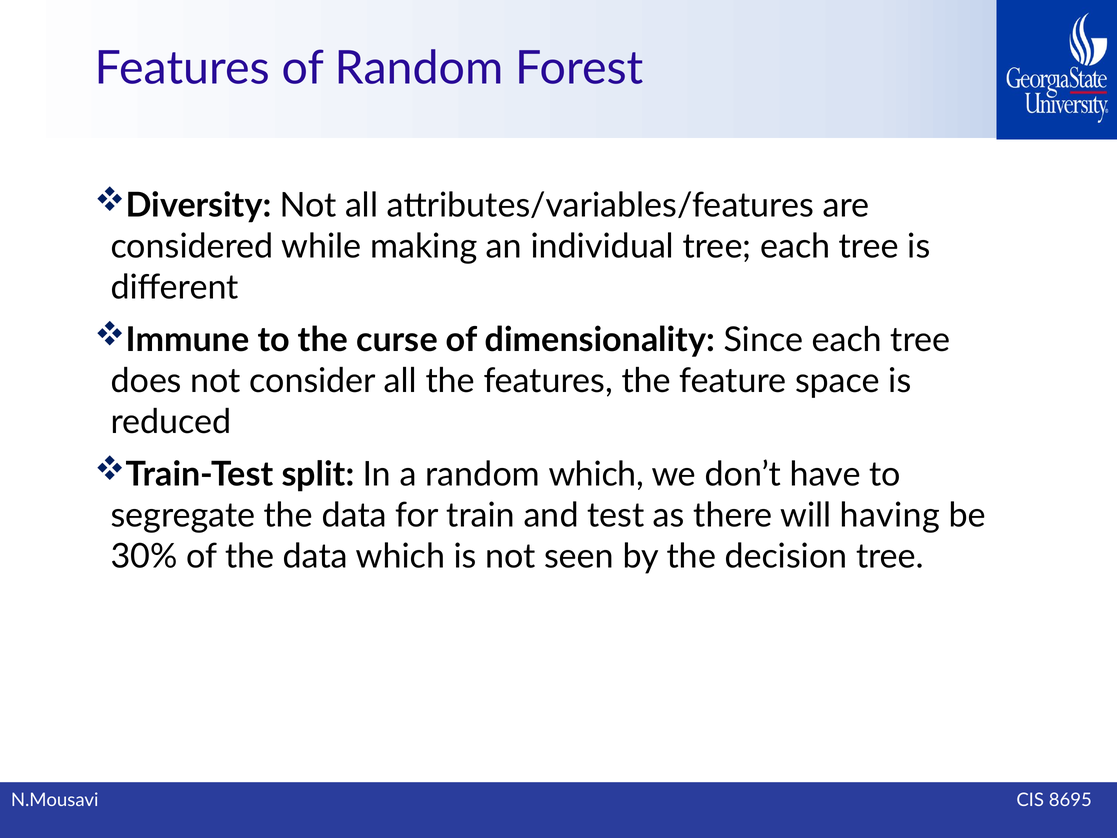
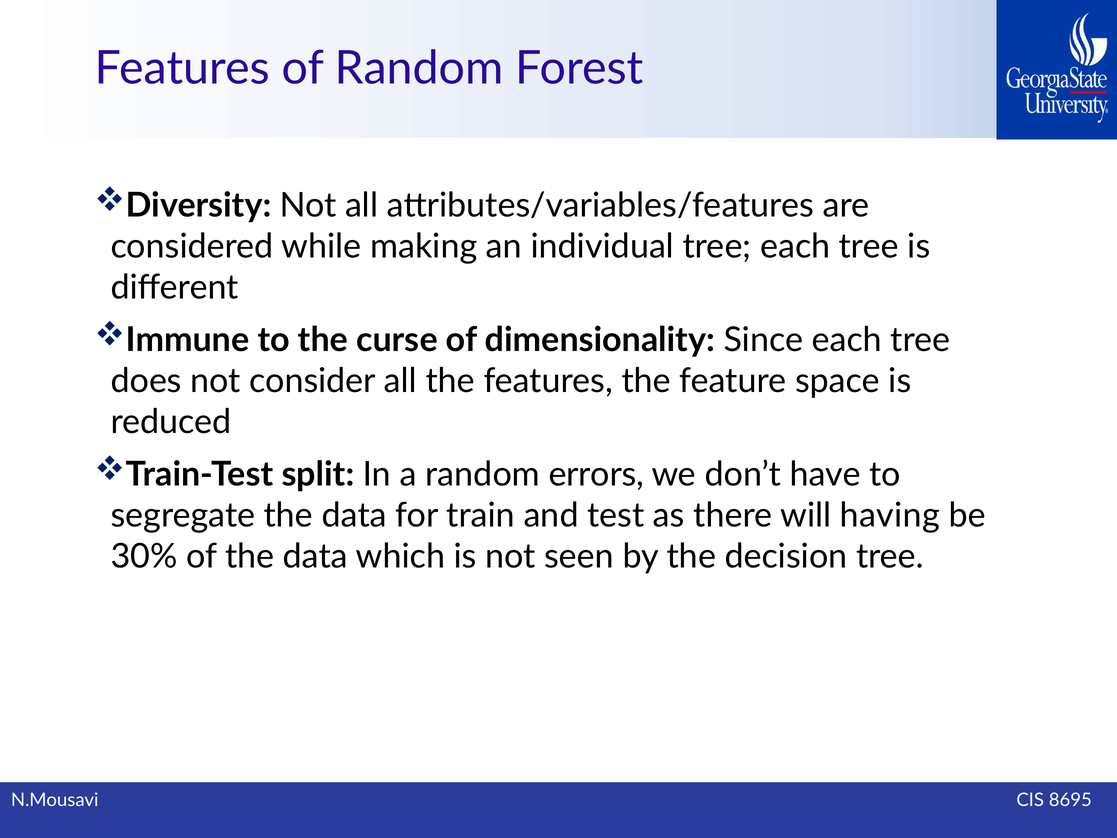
random which: which -> errors
